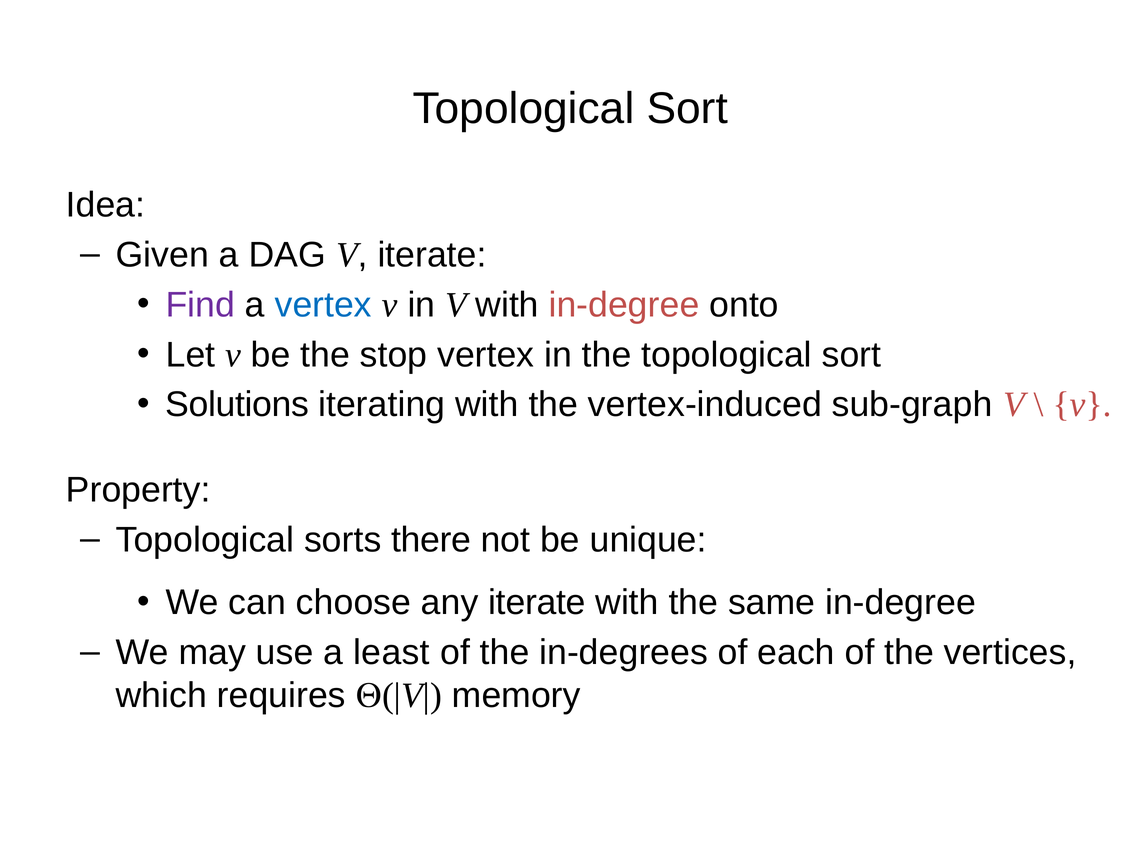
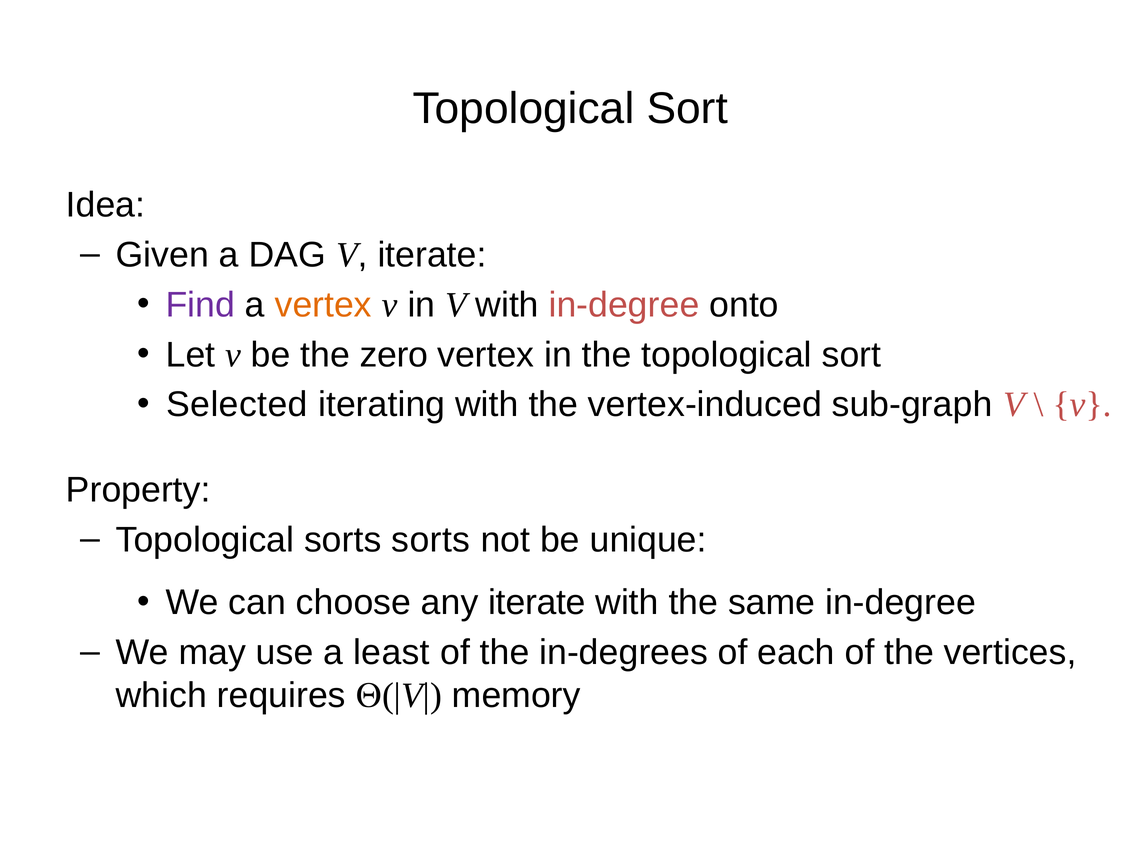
vertex at (323, 305) colour: blue -> orange
stop: stop -> zero
Solutions: Solutions -> Selected
sorts there: there -> sorts
